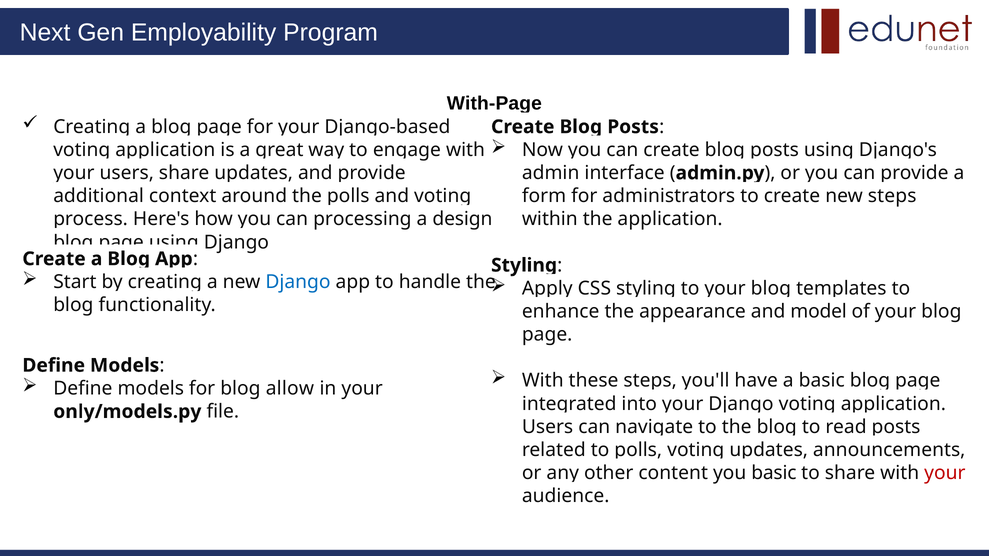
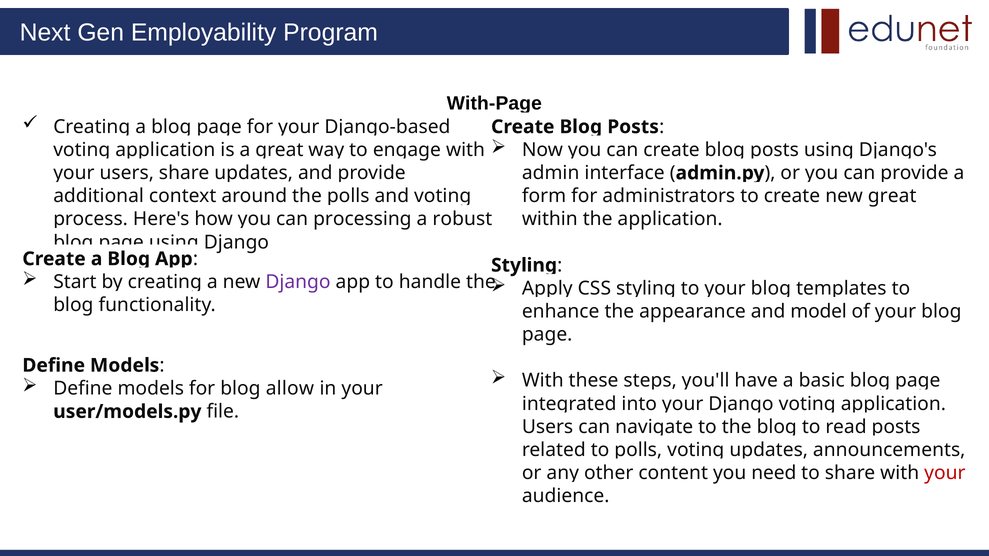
new steps: steps -> great
design: design -> robust
Django at (298, 282) colour: blue -> purple
only/models.py: only/models.py -> user/models.py
you basic: basic -> need
